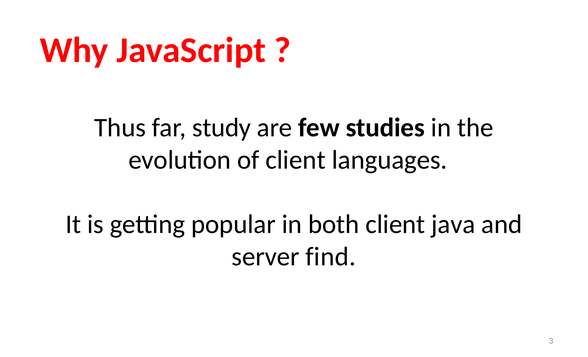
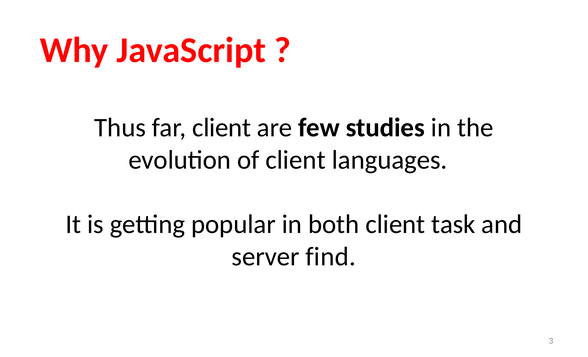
far study: study -> client
java: java -> task
